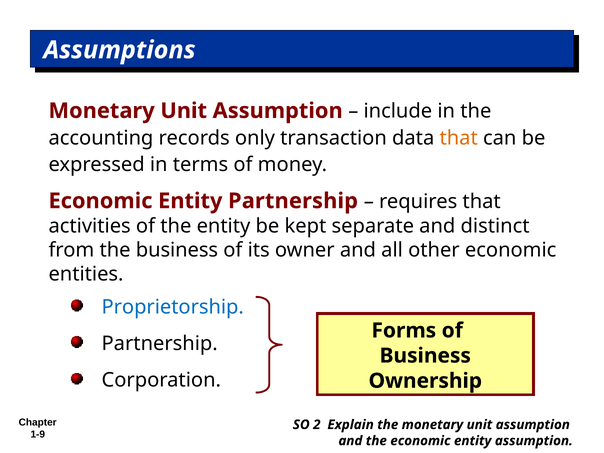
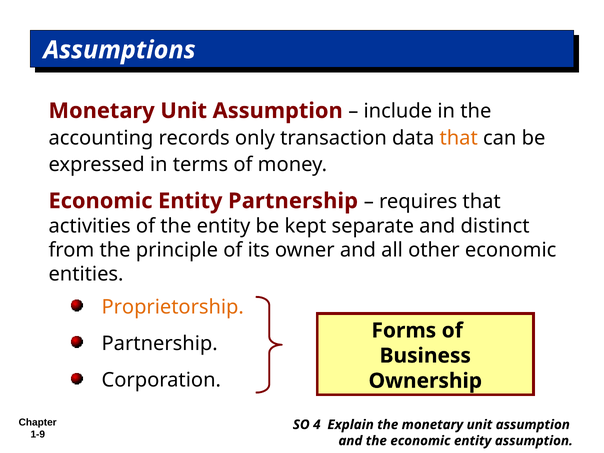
the business: business -> principle
Proprietorship colour: blue -> orange
2: 2 -> 4
